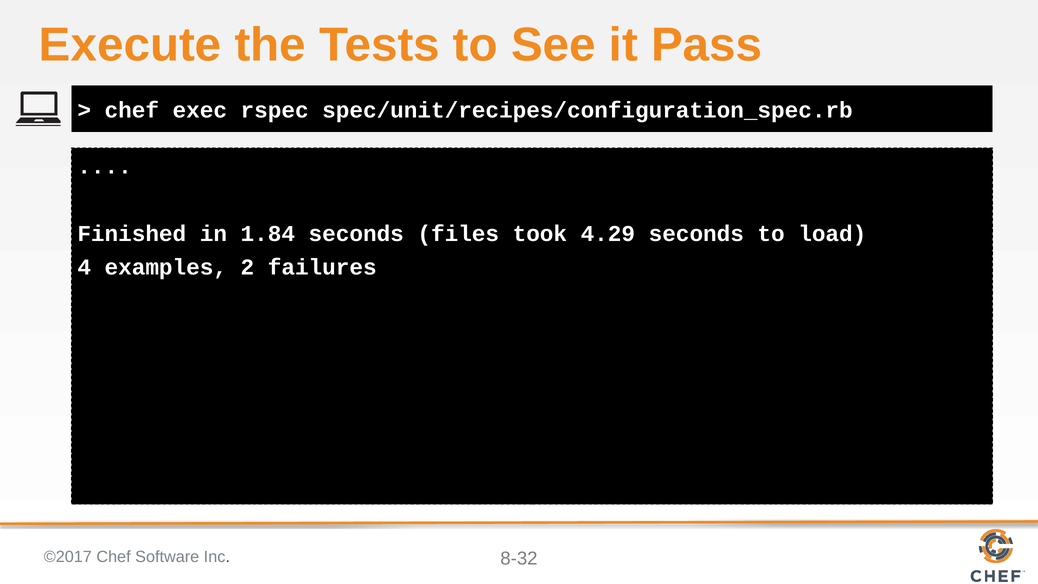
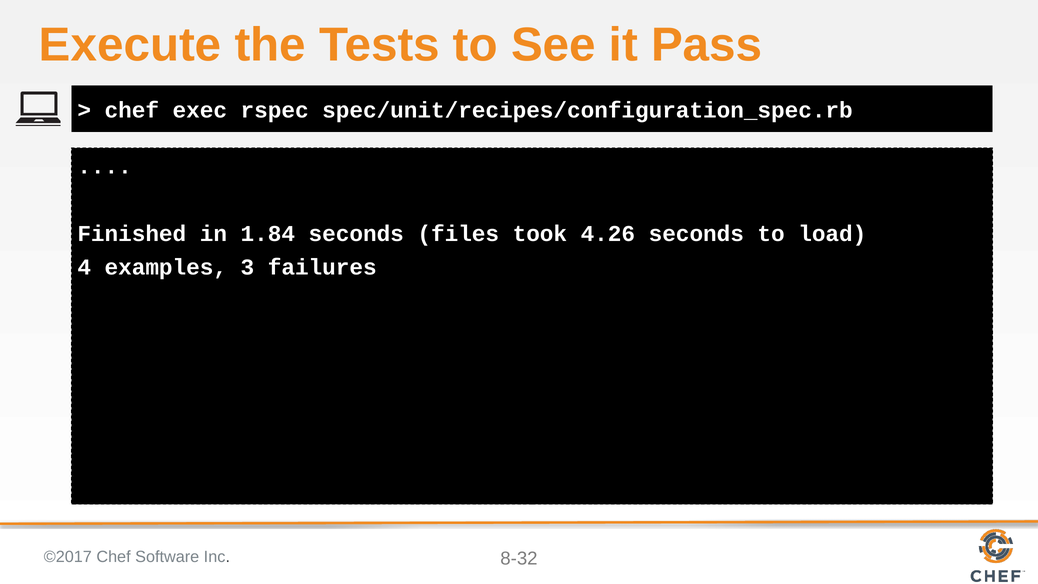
4.29: 4.29 -> 4.26
2: 2 -> 3
